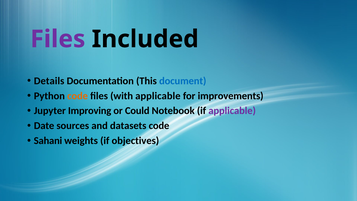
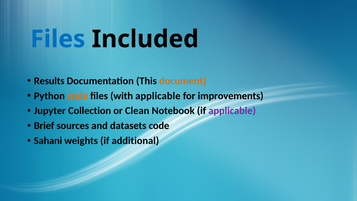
Files at (58, 39) colour: purple -> blue
Details: Details -> Results
document colour: blue -> orange
Improving: Improving -> Collection
Could: Could -> Clean
Date: Date -> Brief
objectives: objectives -> additional
